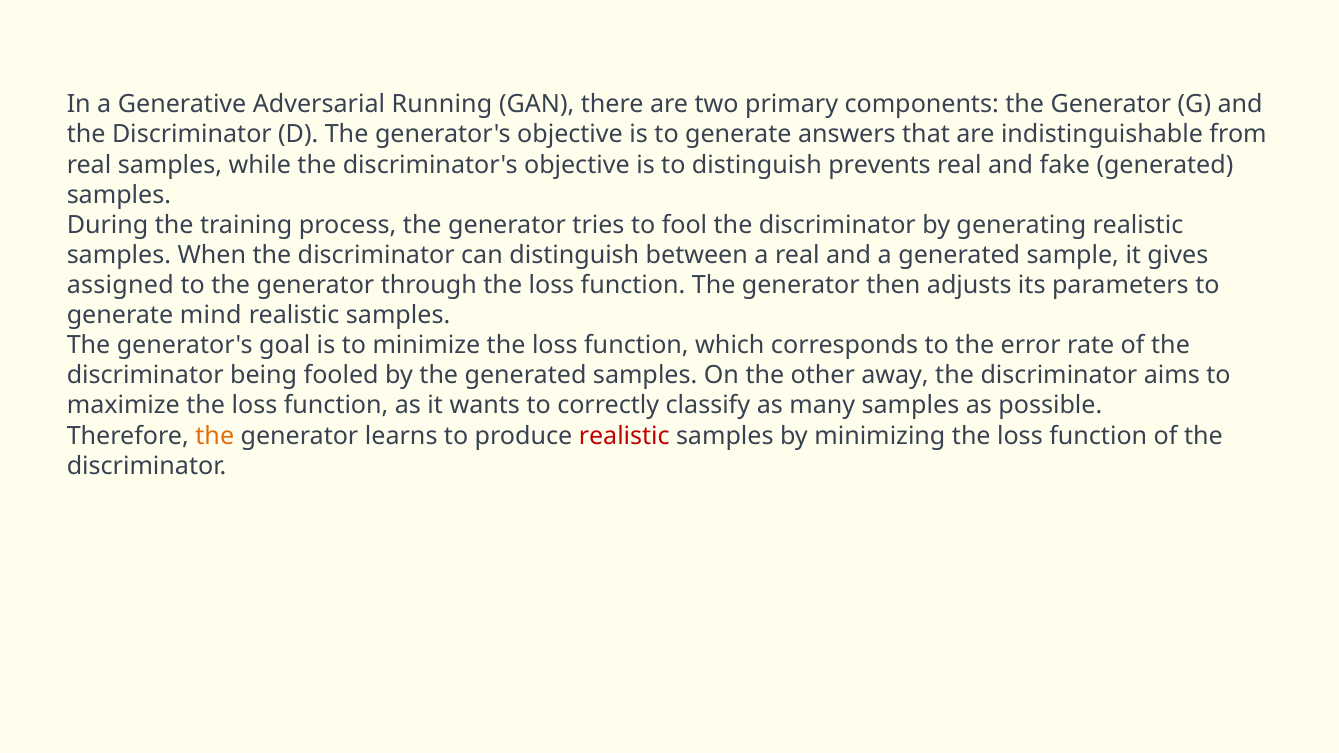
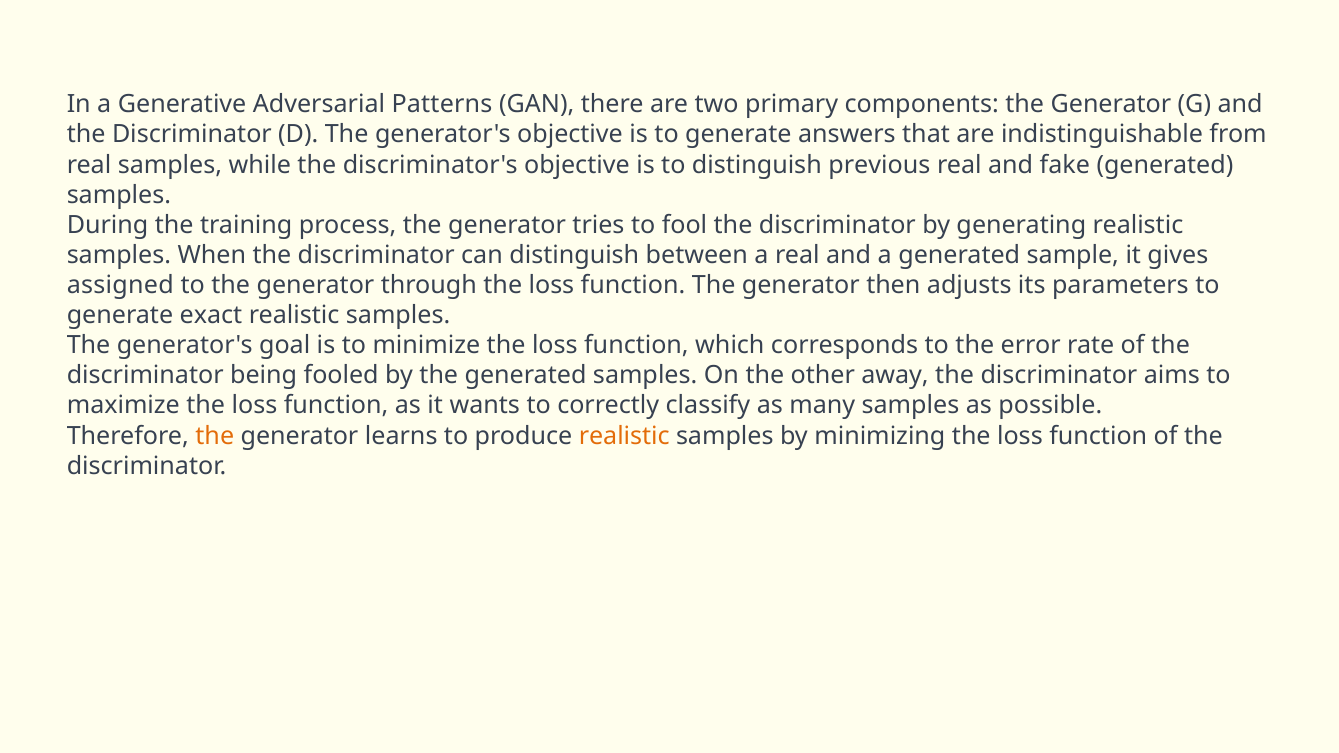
Running: Running -> Patterns
prevents: prevents -> previous
mind: mind -> exact
realistic at (624, 436) colour: red -> orange
